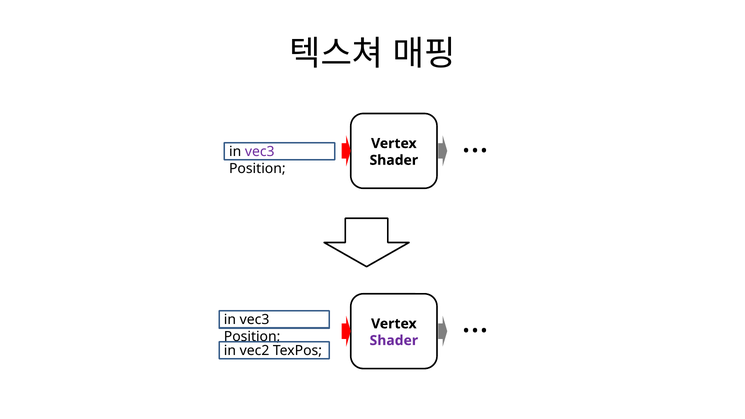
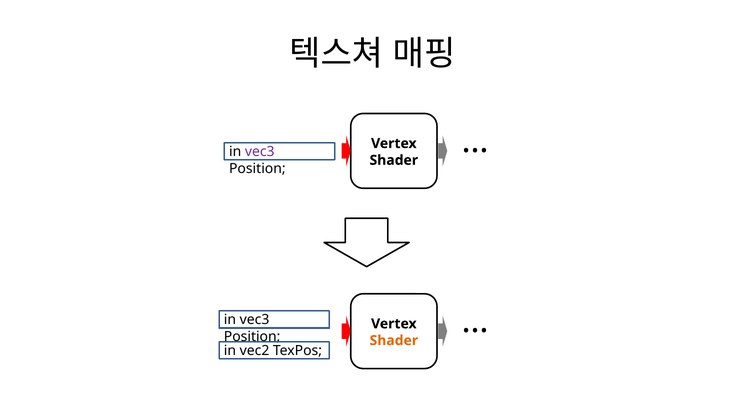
Shader at (394, 341) colour: purple -> orange
